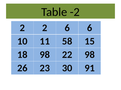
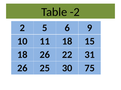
2 2: 2 -> 5
6 6: 6 -> 9
11 58: 58 -> 18
18 98: 98 -> 26
22 98: 98 -> 31
23: 23 -> 25
91: 91 -> 75
